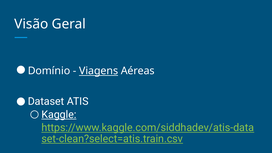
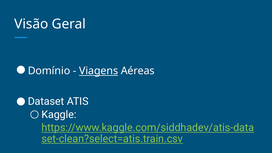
Kaggle underline: present -> none
